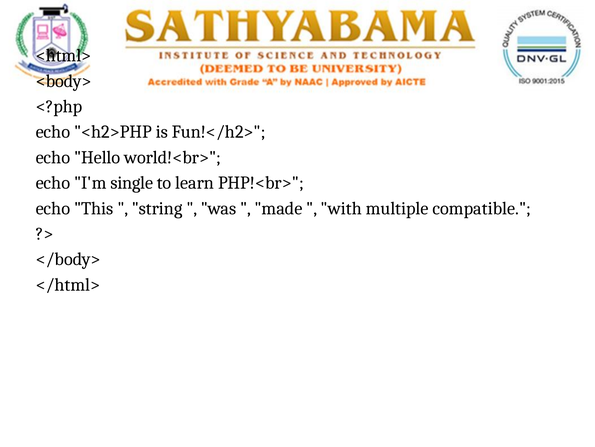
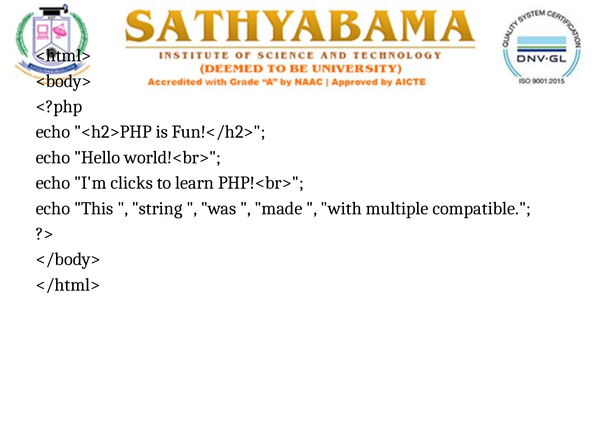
single: single -> clicks
